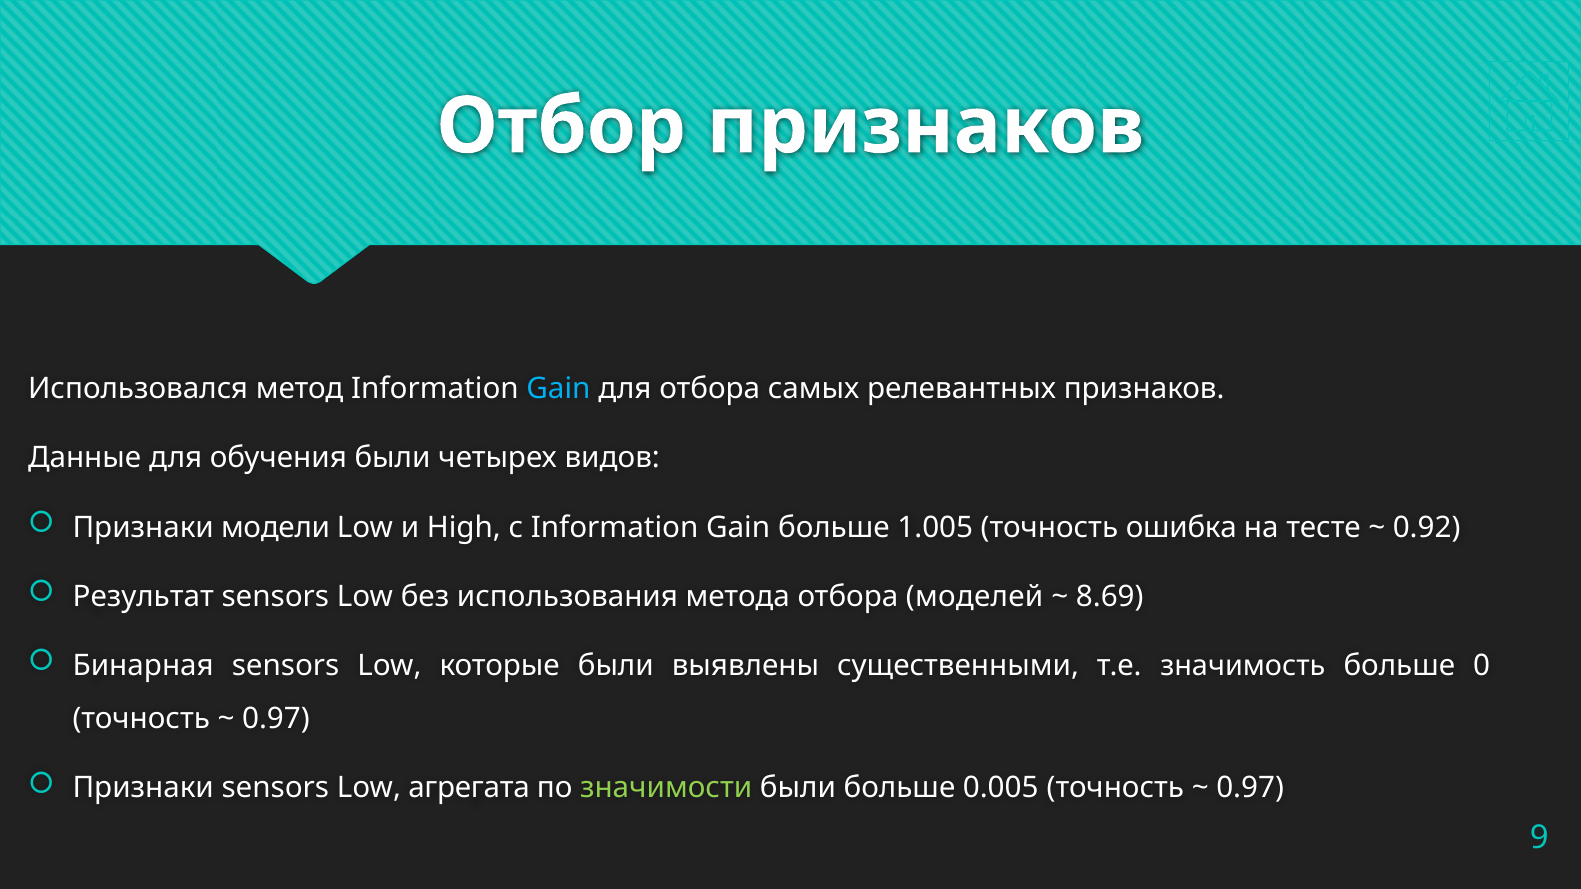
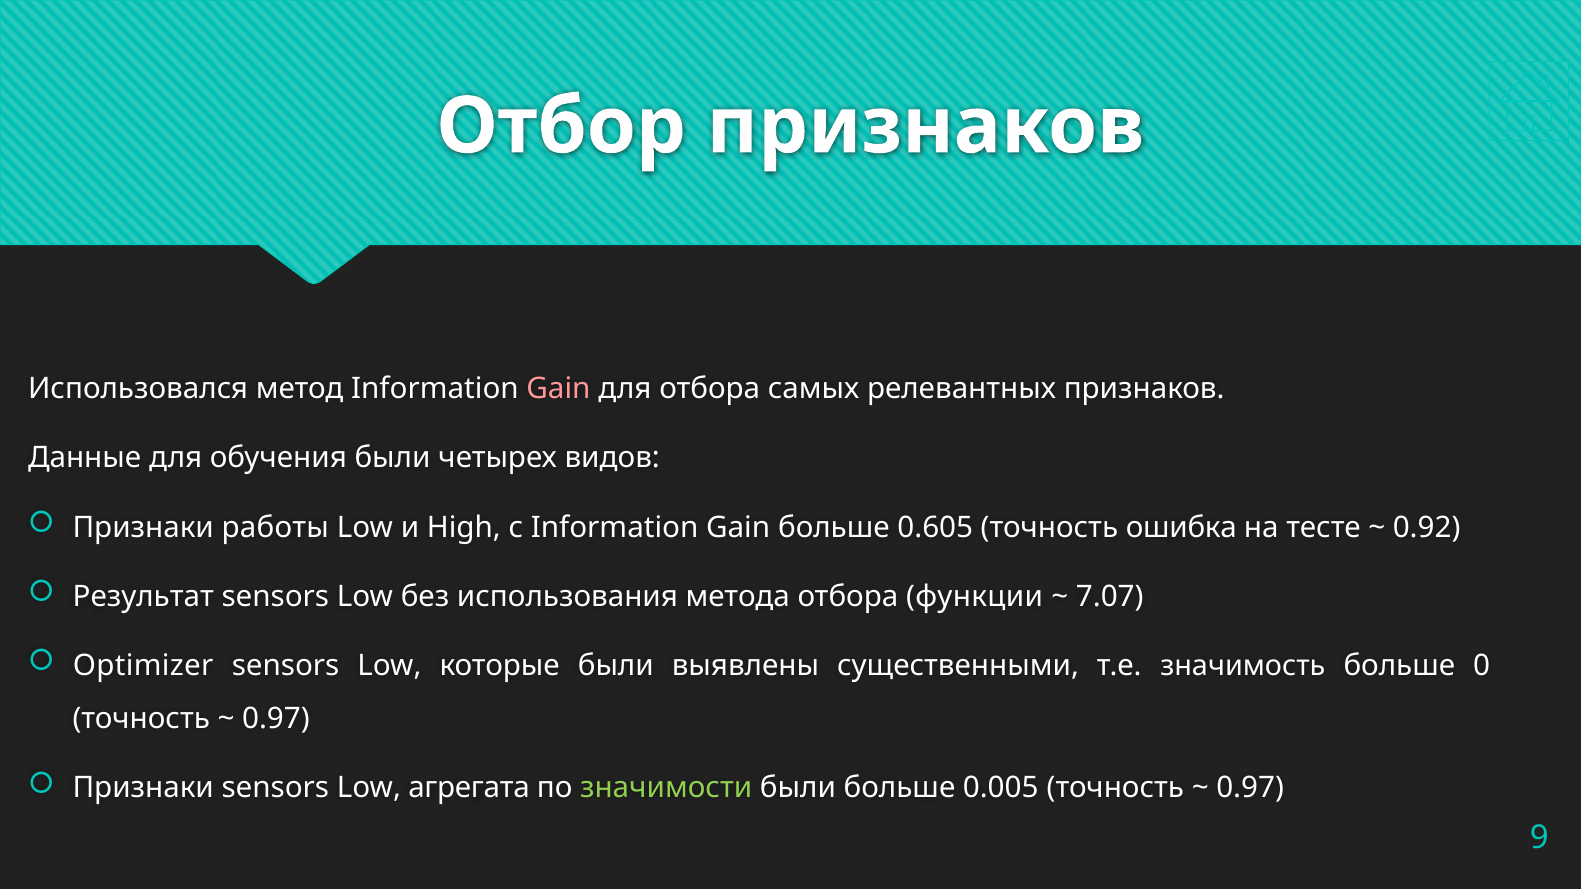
Gain at (558, 389) colour: light blue -> pink
модели: модели -> работы
1.005: 1.005 -> 0.605
моделей: моделей -> функции
8.69: 8.69 -> 7.07
Бинарная: Бинарная -> Optimizer
